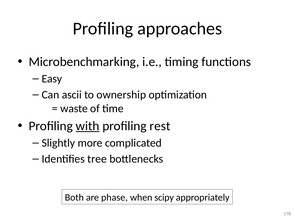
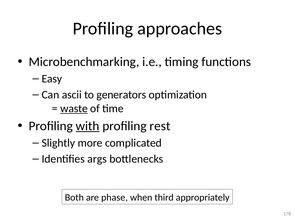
ownership: ownership -> generators
waste underline: none -> present
tree: tree -> args
scipy: scipy -> third
